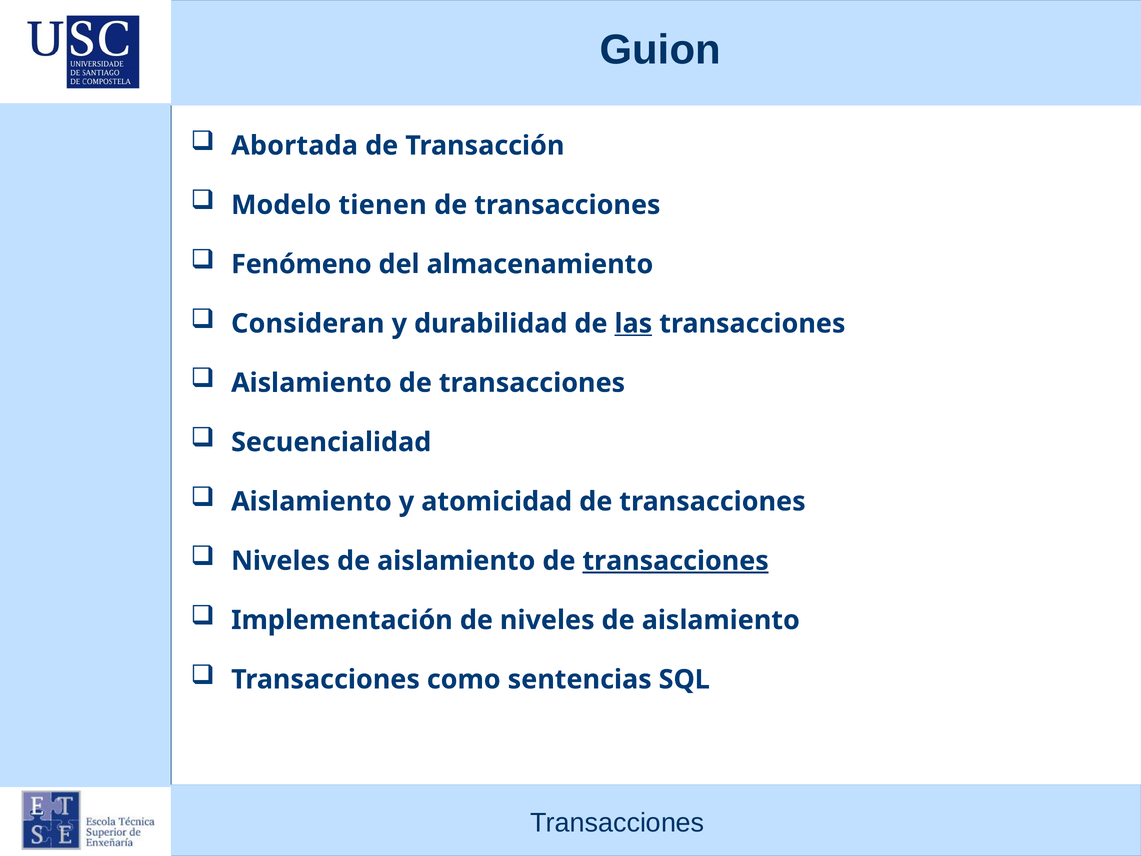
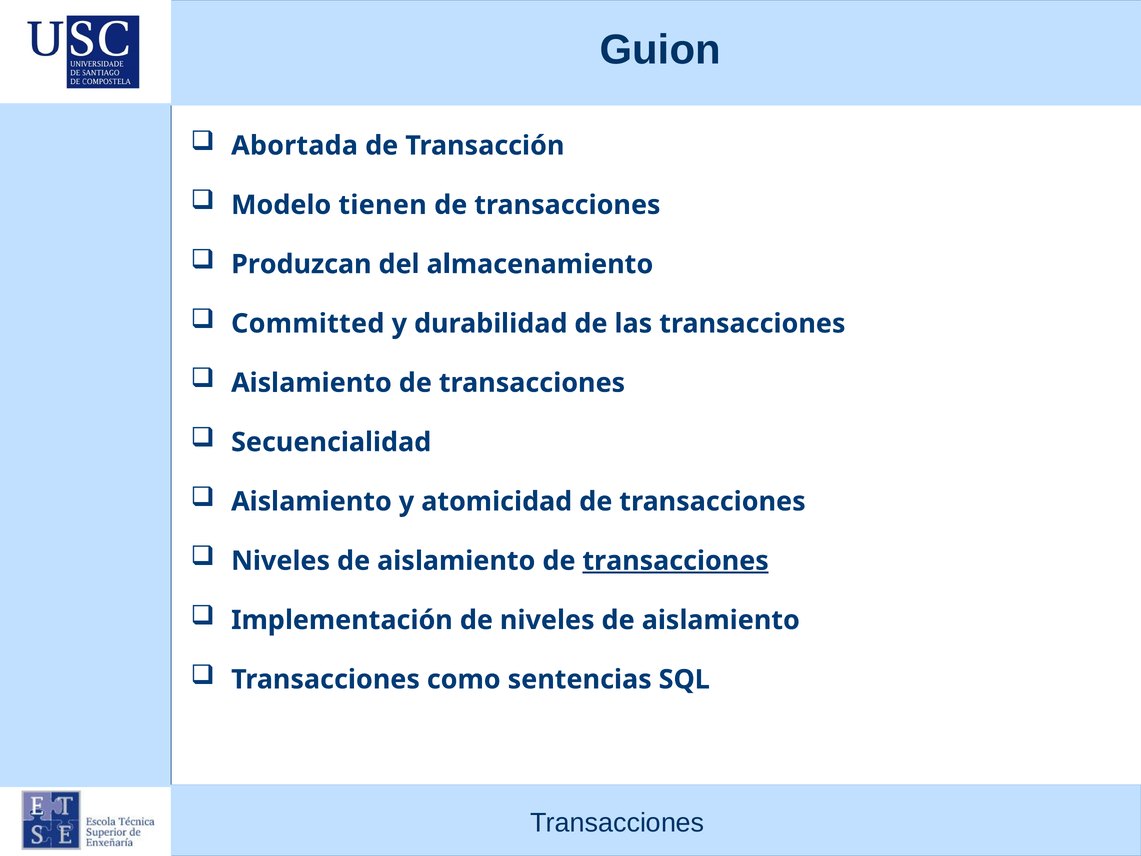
Fenómeno: Fenómeno -> Produzcan
Consideran: Consideran -> Committed
las underline: present -> none
